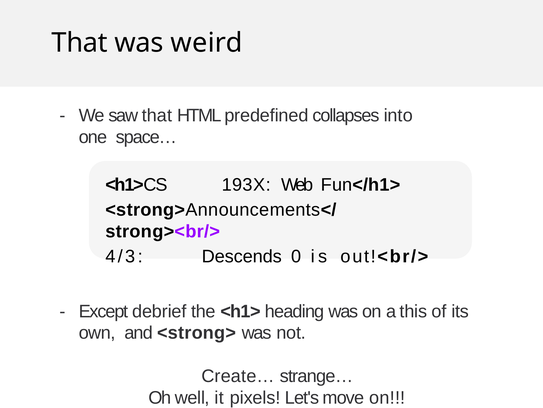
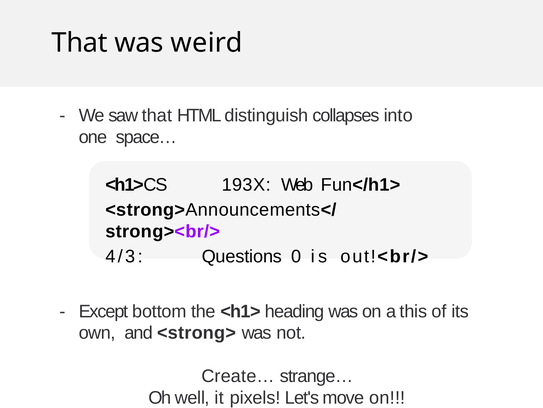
predefined: predefined -> distinguish
Descends: Descends -> Questions
debrief: debrief -> bottom
